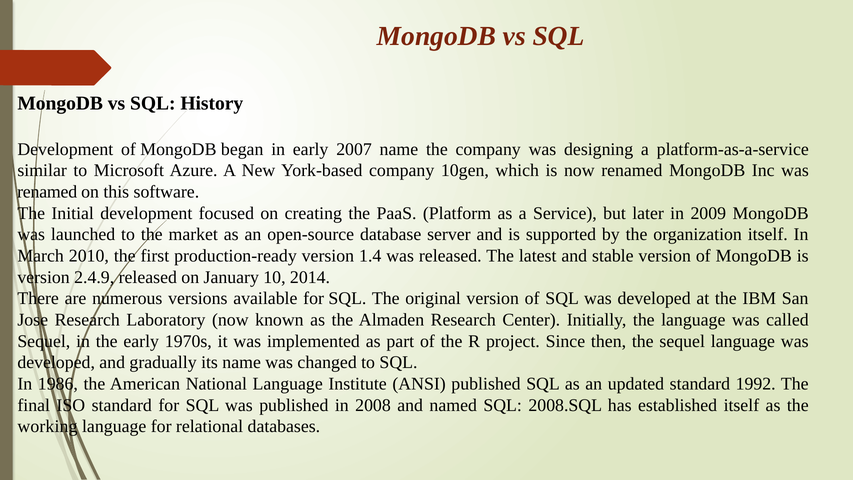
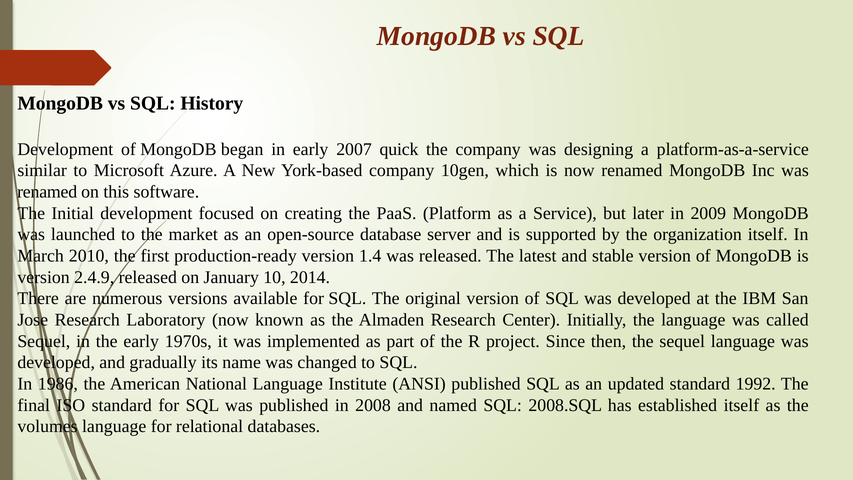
2007 name: name -> quick
working: working -> volumes
